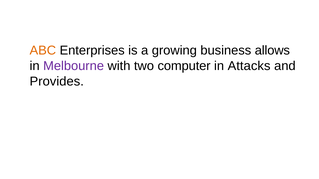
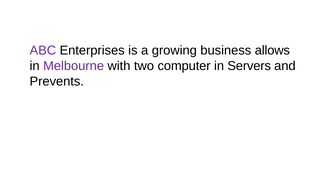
ABC colour: orange -> purple
Attacks: Attacks -> Servers
Provides: Provides -> Prevents
